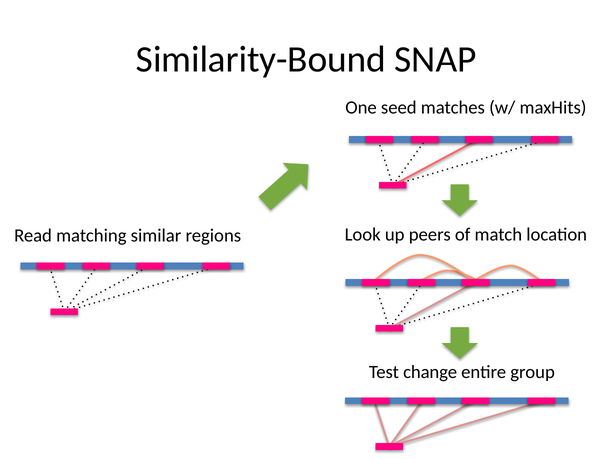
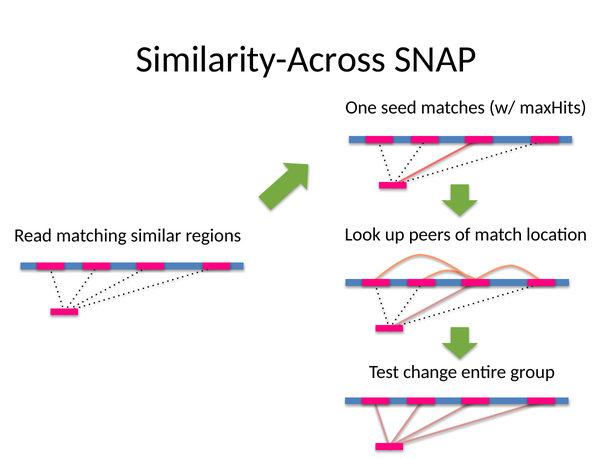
Similarity-Bound: Similarity-Bound -> Similarity-Across
